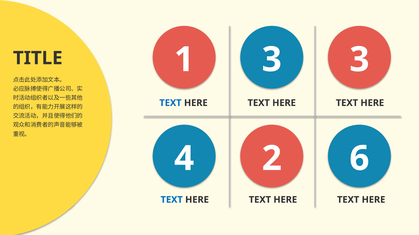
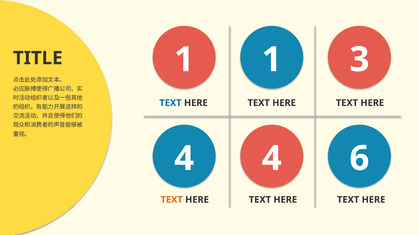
1 3: 3 -> 1
4 2: 2 -> 4
TEXT at (172, 200) colour: blue -> orange
